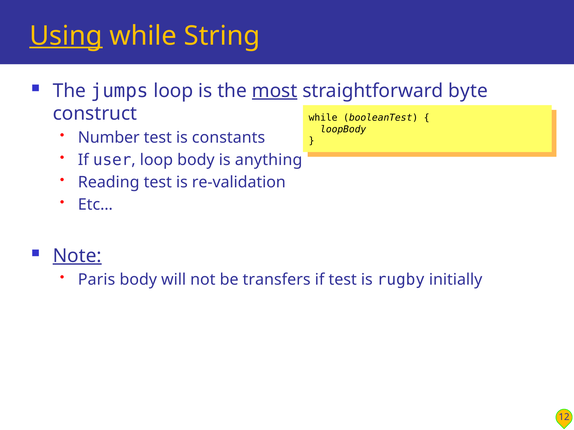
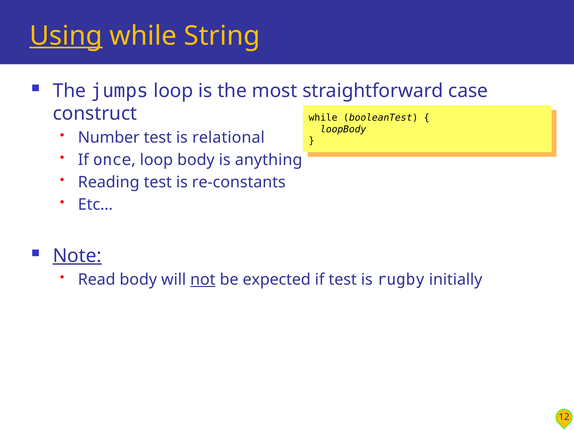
most underline: present -> none
byte: byte -> case
constants: constants -> relational
user: user -> once
re-validation: re-validation -> re-constants
Paris: Paris -> Read
not underline: none -> present
transfers: transfers -> expected
